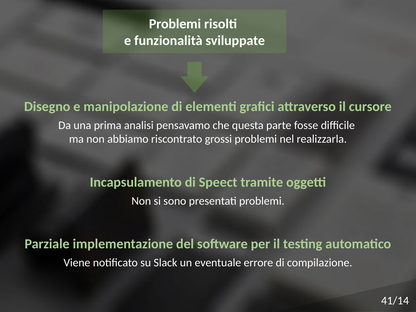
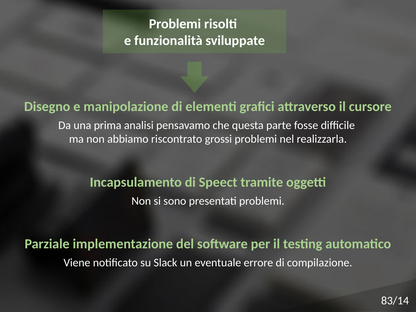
41/14: 41/14 -> 83/14
